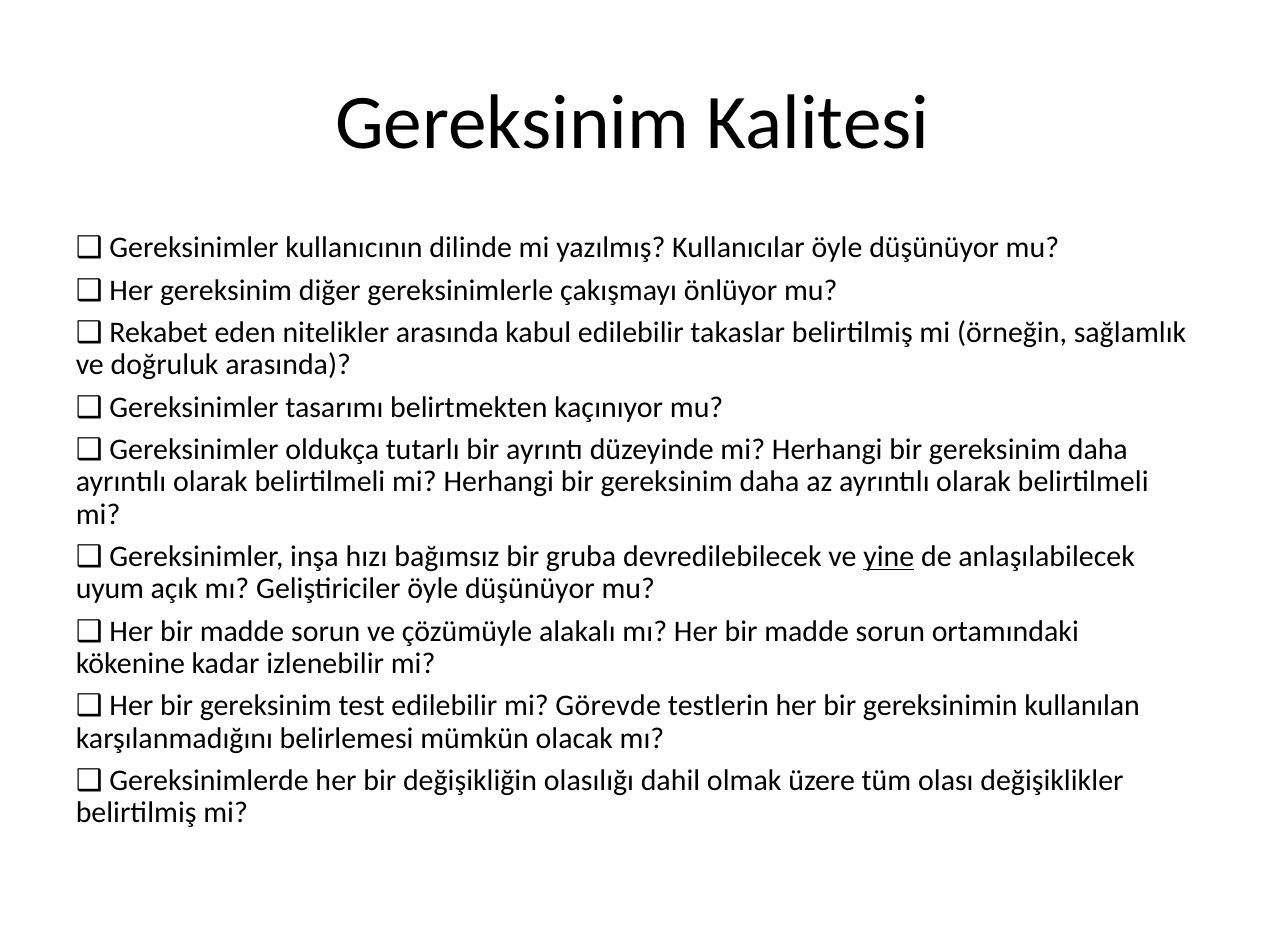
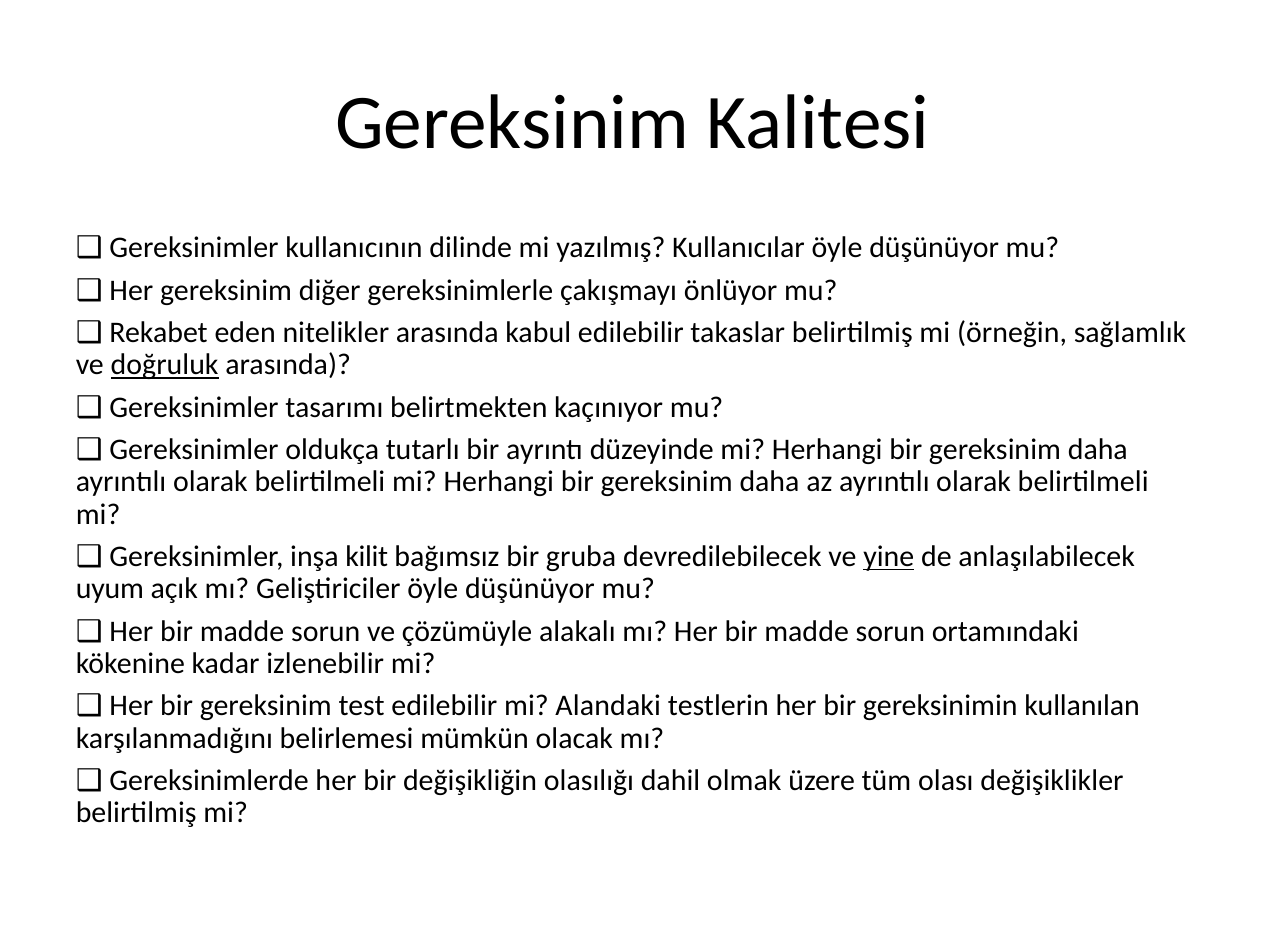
doğruluk underline: none -> present
hızı: hızı -> kilit
Görevde: Görevde -> Alandaki
